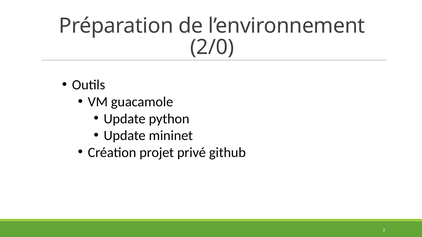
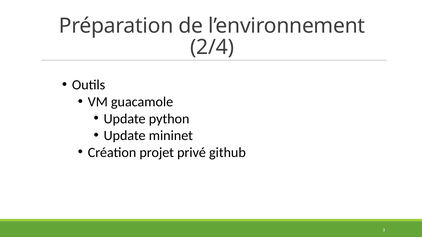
2/0: 2/0 -> 2/4
